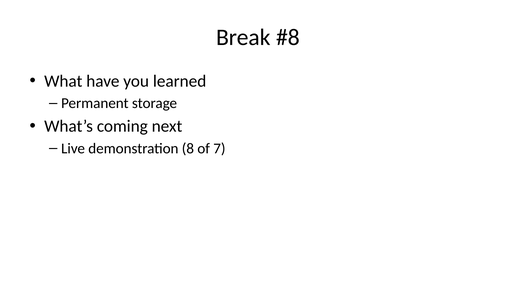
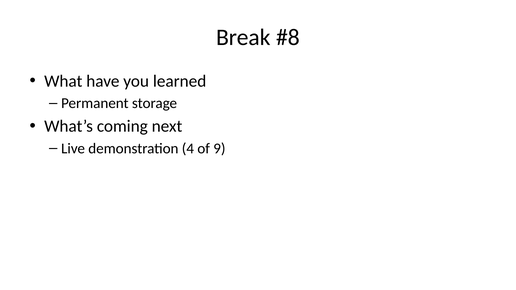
8: 8 -> 4
7: 7 -> 9
